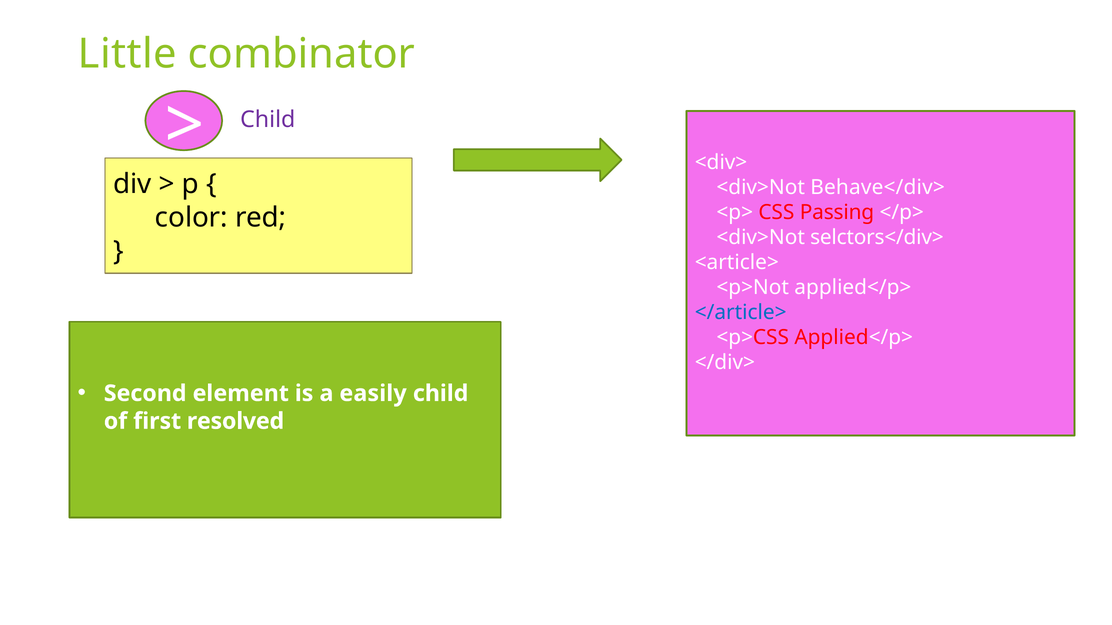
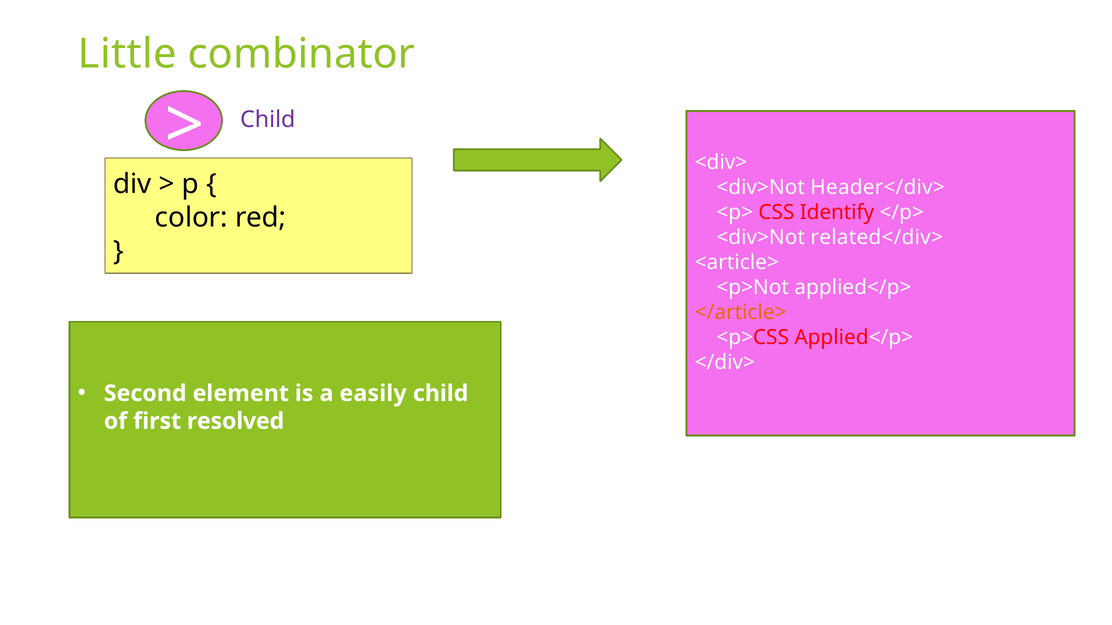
Behave</div>: Behave</div> -> Header</div>
Passing: Passing -> Identify
selctors</div>: selctors</div> -> related</div>
</article> colour: blue -> orange
